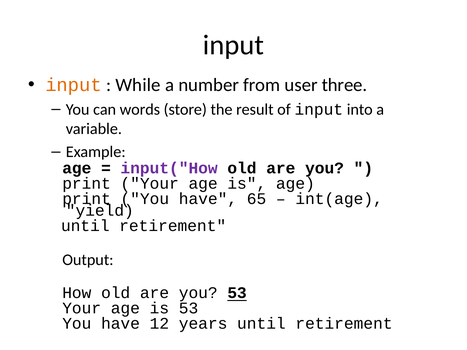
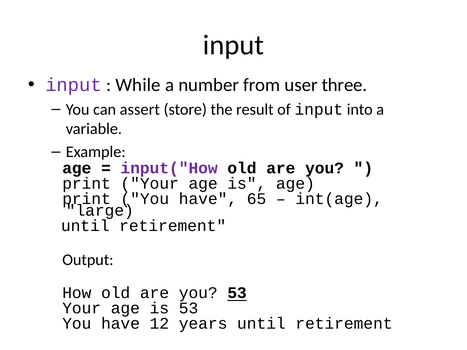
input at (74, 85) colour: orange -> purple
words: words -> assert
yield: yield -> large
